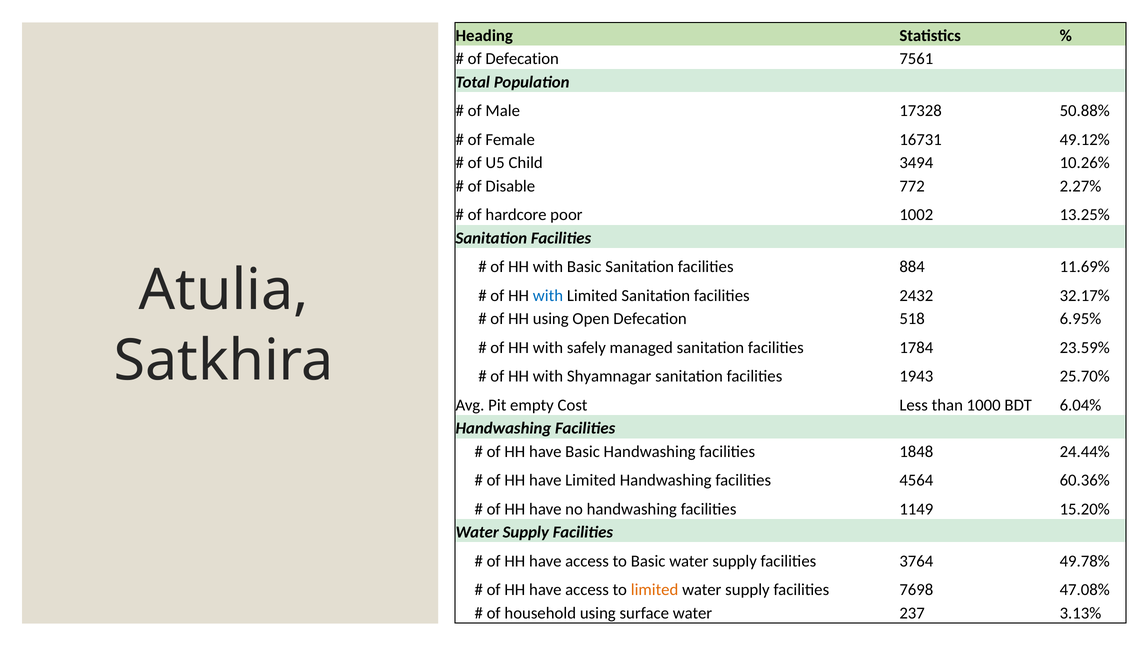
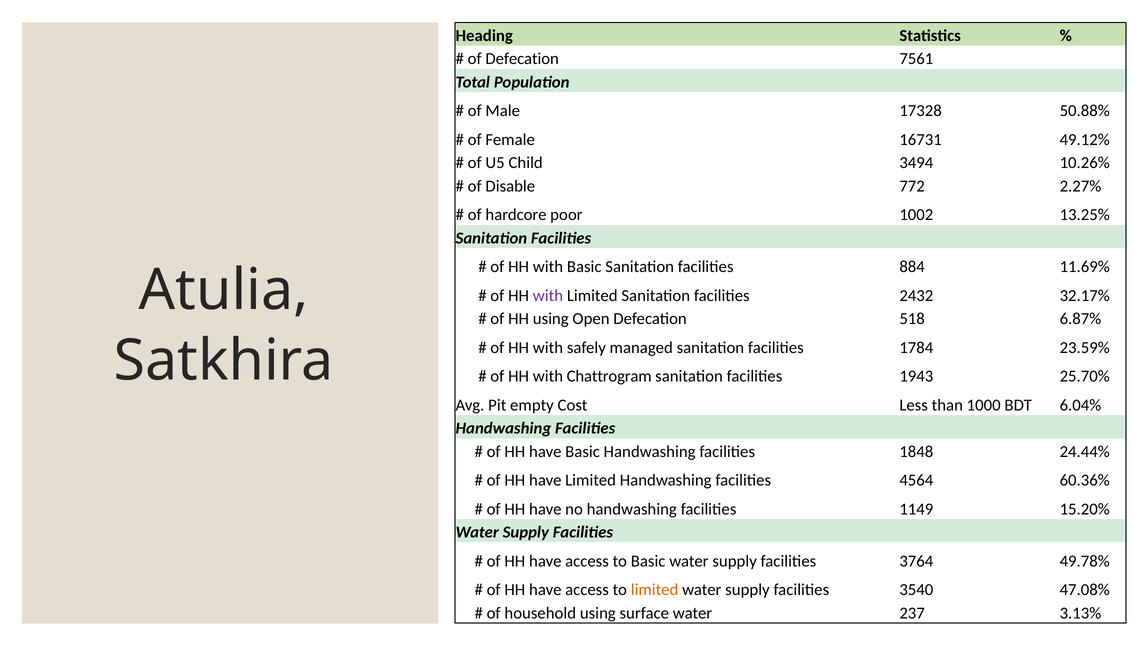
with at (548, 295) colour: blue -> purple
6.95%: 6.95% -> 6.87%
Shyamnagar: Shyamnagar -> Chattrogram
7698: 7698 -> 3540
